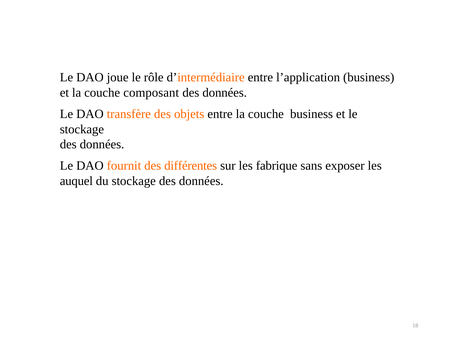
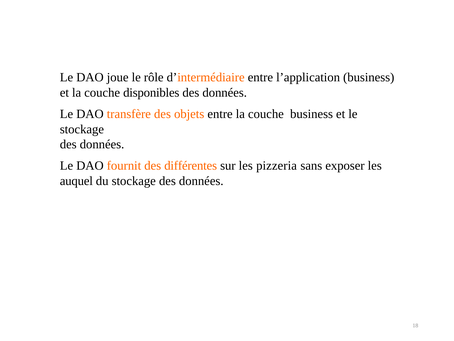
composant: composant -> disponibles
fabrique: fabrique -> pizzeria
